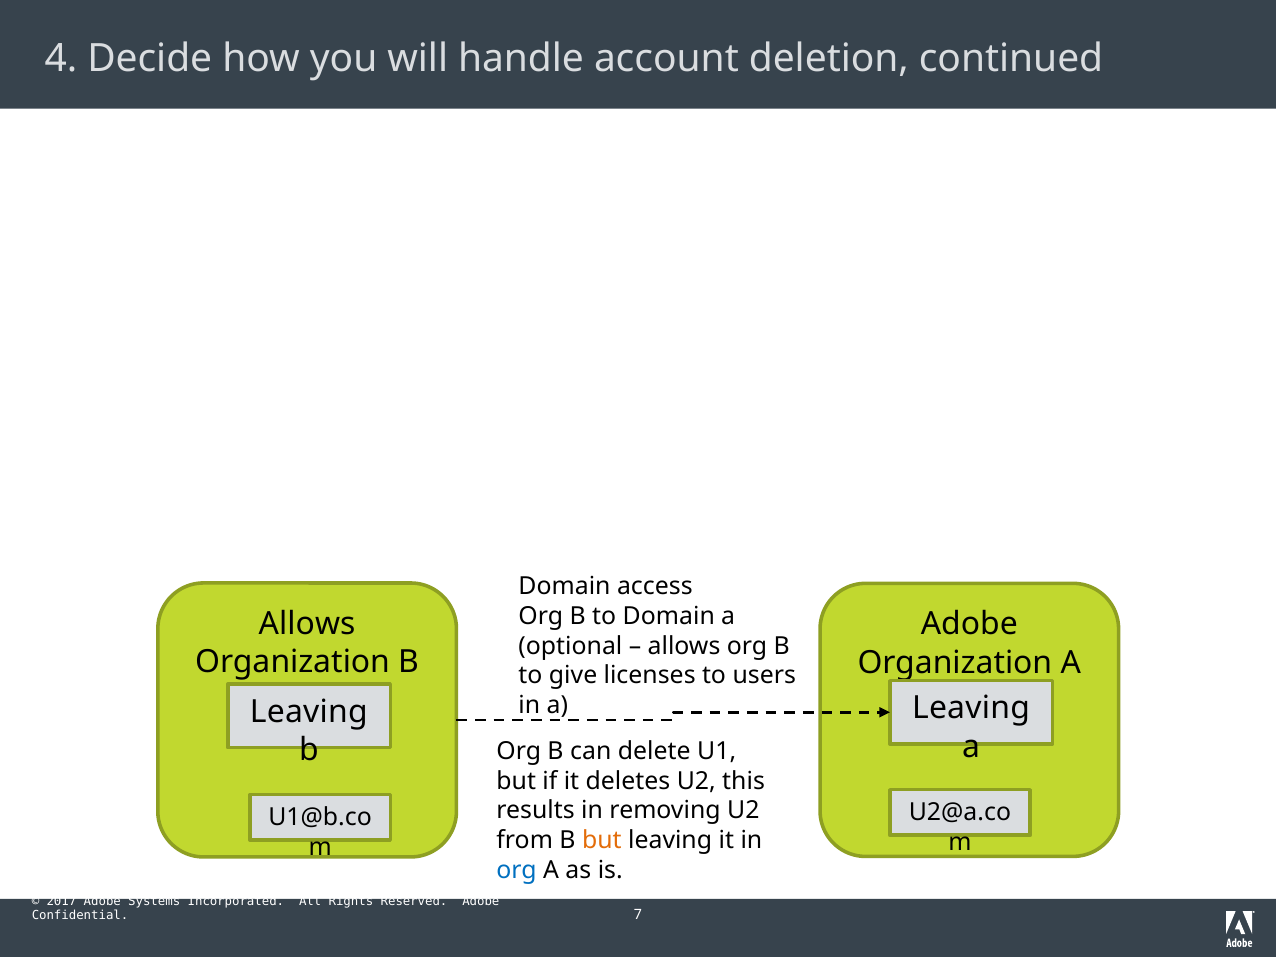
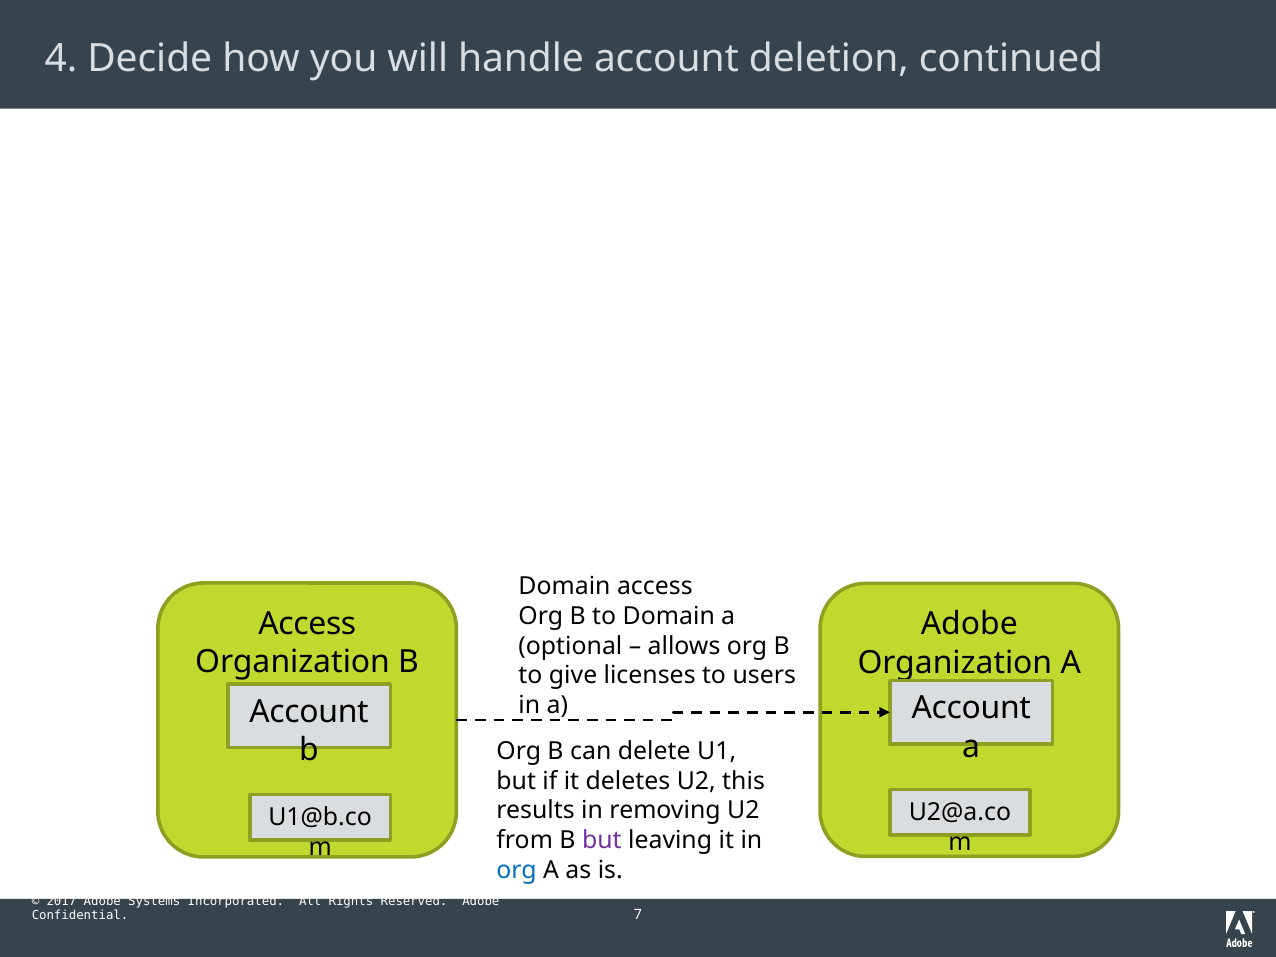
Allows at (307, 624): Allows -> Access
Leaving at (971, 708): Leaving -> Account
Leaving at (309, 712): Leaving -> Account
but at (602, 840) colour: orange -> purple
